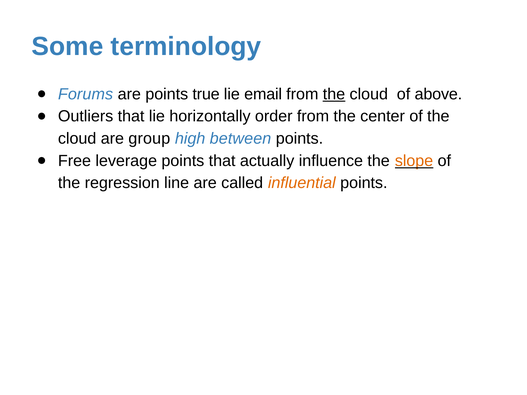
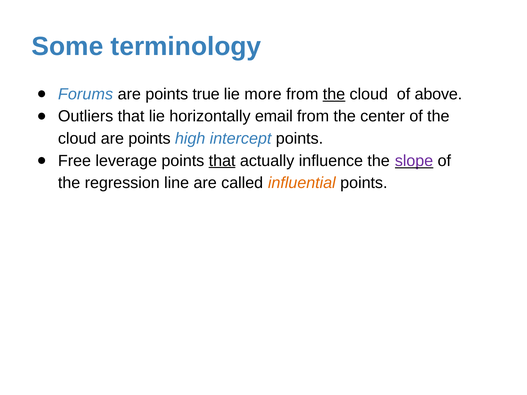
email: email -> more
order: order -> email
cloud are group: group -> points
between: between -> intercept
that at (222, 161) underline: none -> present
slope colour: orange -> purple
